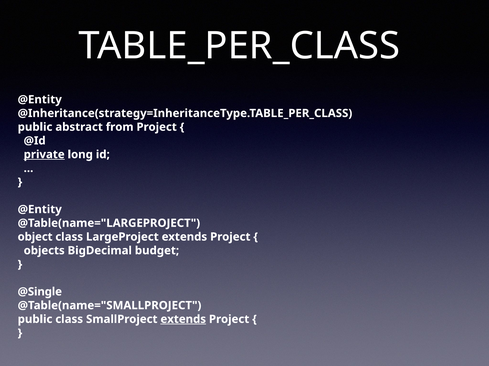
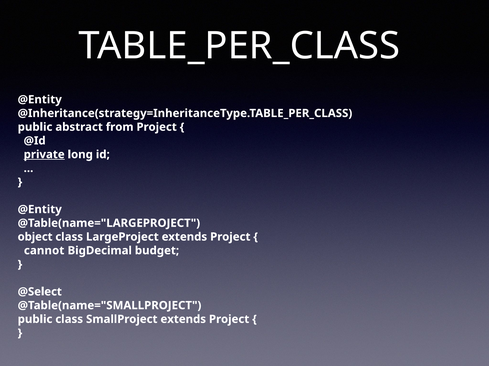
objects: objects -> cannot
@Single: @Single -> @Select
extends at (183, 320) underline: present -> none
